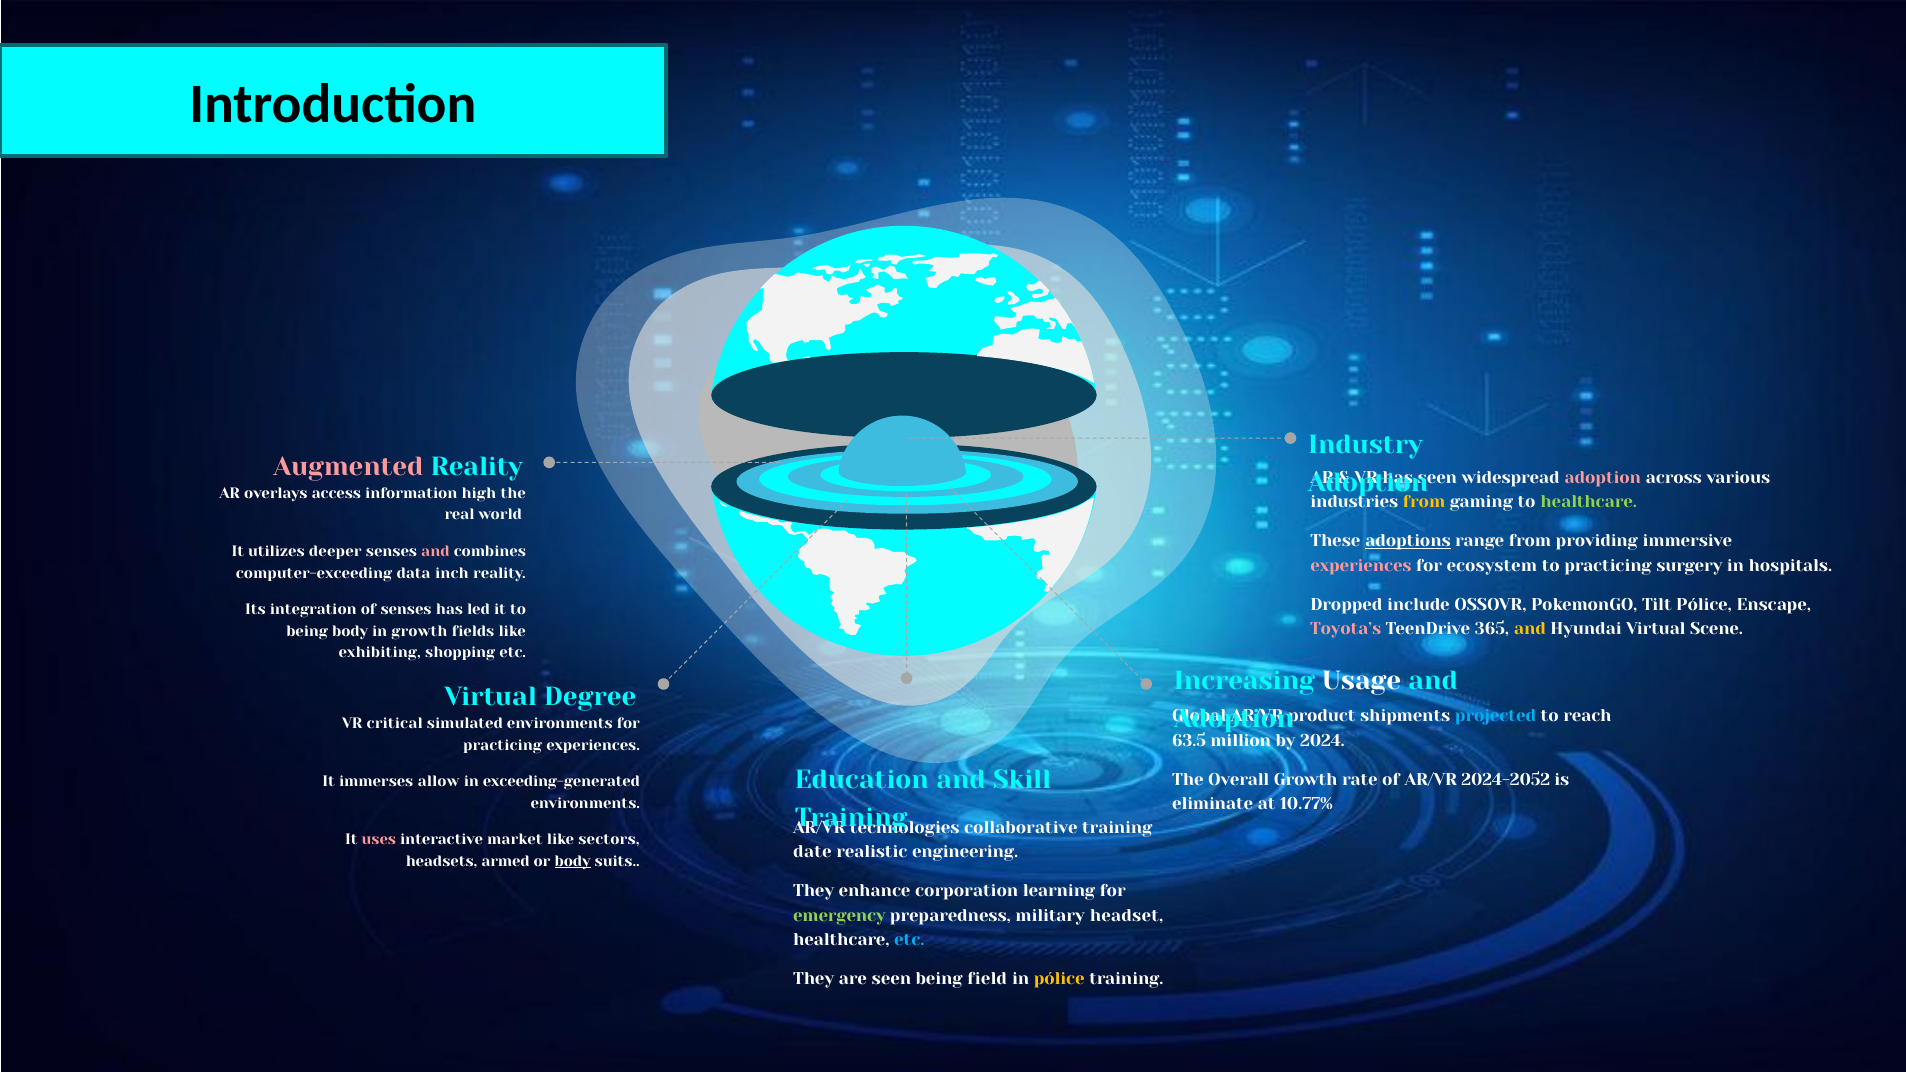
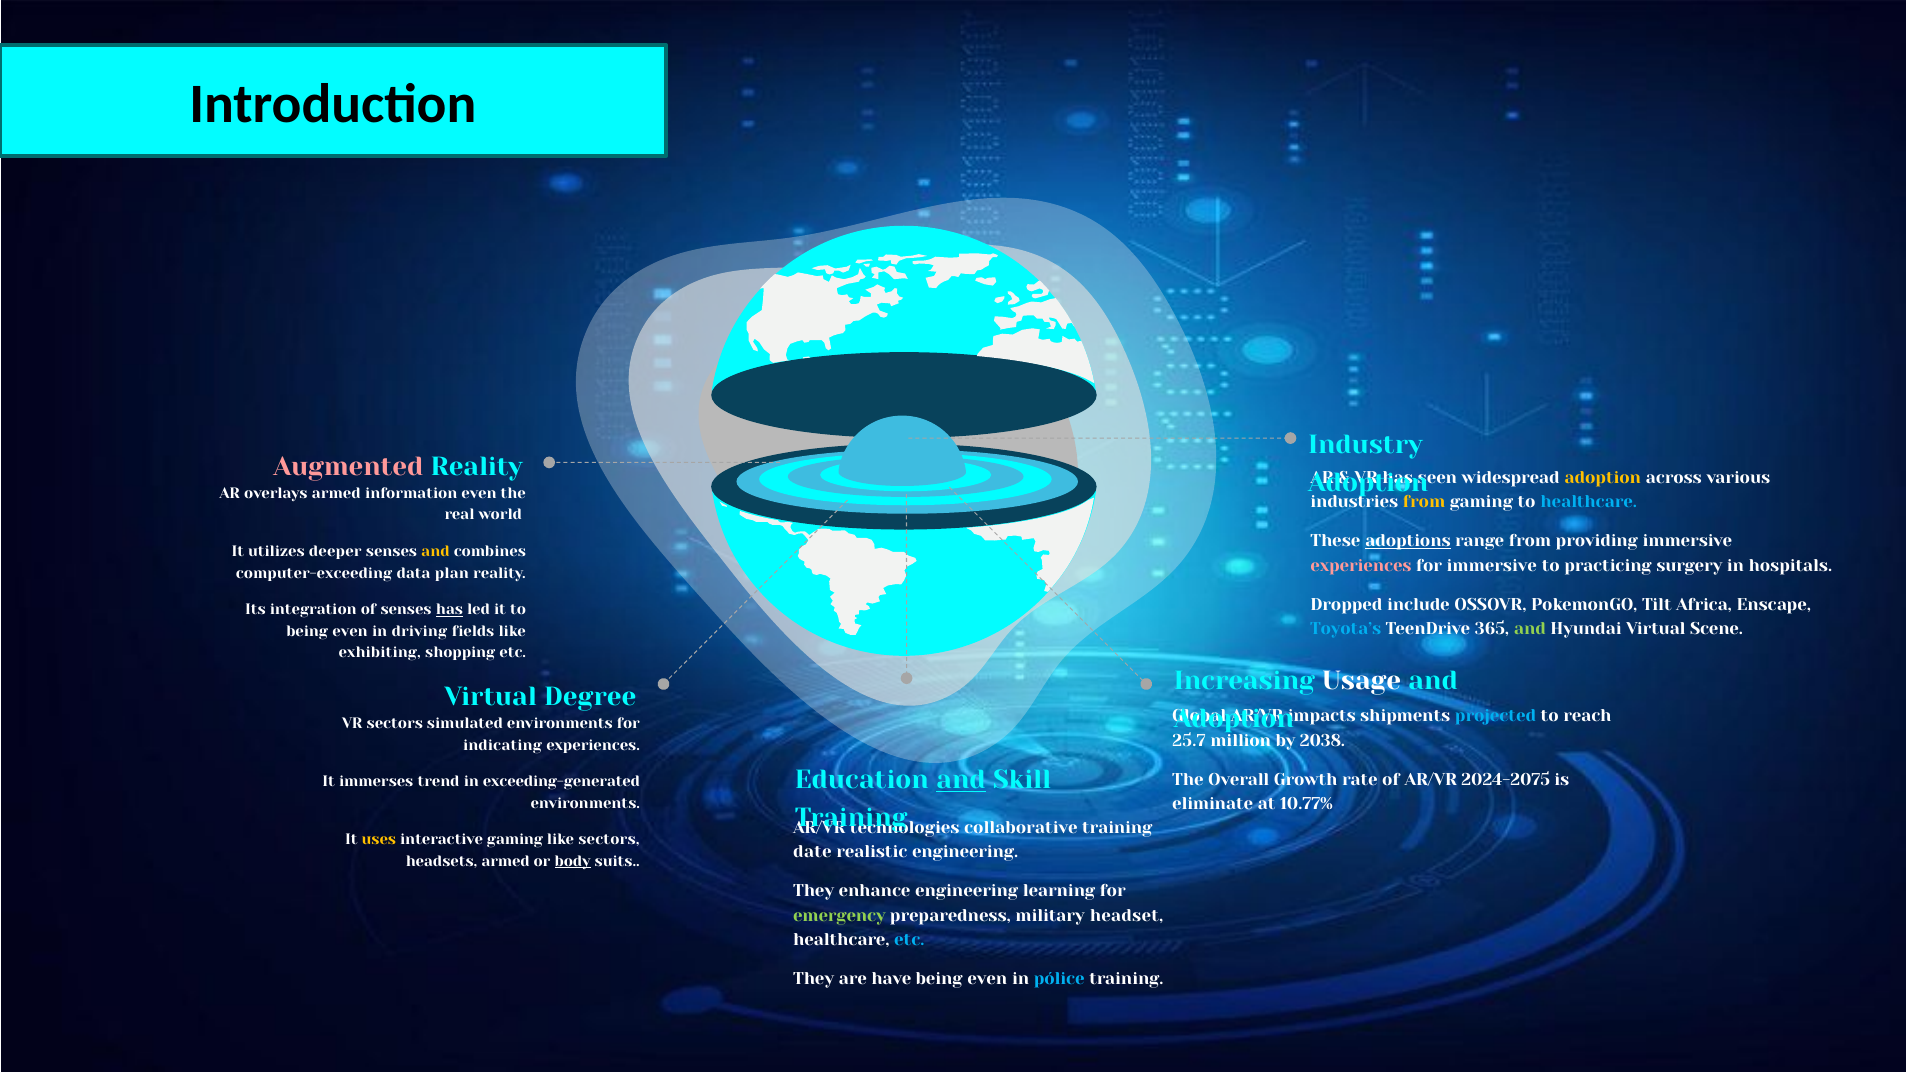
adoption at (1603, 478) colour: pink -> yellow
overlays access: access -> armed
information high: high -> even
healthcare at (1589, 502) colour: light green -> light blue
and at (435, 551) colour: pink -> yellow
for ecosystem: ecosystem -> immersive
inch: inch -> plan
Tilt Pólice: Pólice -> Africa
has at (449, 610) underline: none -> present
Toyota’s colour: pink -> light blue
and at (1530, 629) colour: yellow -> light green
body at (350, 631): body -> even
in growth: growth -> driving
product: product -> impacts
VR critical: critical -> sectors
63.5: 63.5 -> 25.7
2024: 2024 -> 2038
practicing at (503, 745): practicing -> indicating
and at (961, 780) underline: none -> present
2024-2052: 2024-2052 -> 2024-2075
allow: allow -> trend
uses colour: pink -> yellow
interactive market: market -> gaming
enhance corporation: corporation -> engineering
are seen: seen -> have
field at (987, 979): field -> even
pólice at (1059, 979) colour: yellow -> light blue
